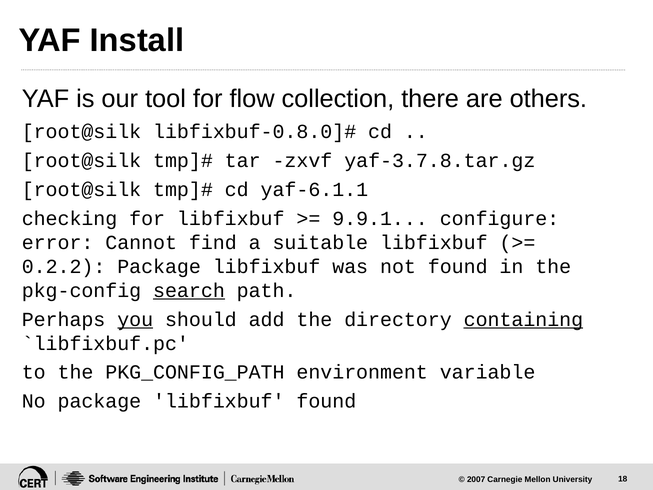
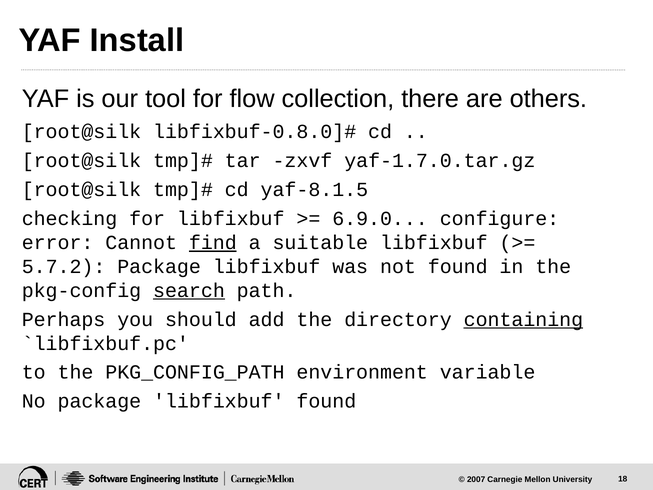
yaf-3.7.8.tar.gz: yaf-3.7.8.tar.gz -> yaf-1.7.0.tar.gz
yaf-6.1.1: yaf-6.1.1 -> yaf-8.1.5
9.9.1: 9.9.1 -> 6.9.0
find underline: none -> present
0.2.2: 0.2.2 -> 5.7.2
you underline: present -> none
